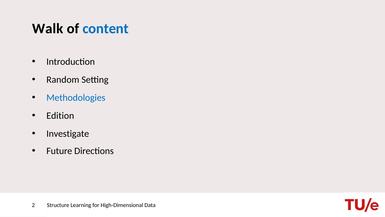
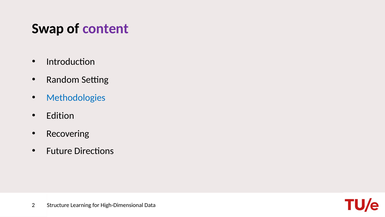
Walk: Walk -> Swap
content colour: blue -> purple
Investigate: Investigate -> Recovering
